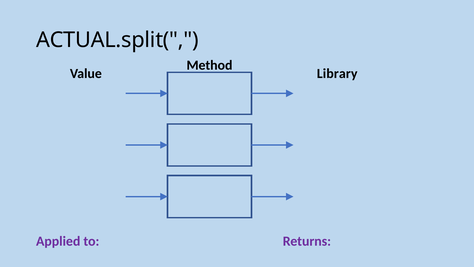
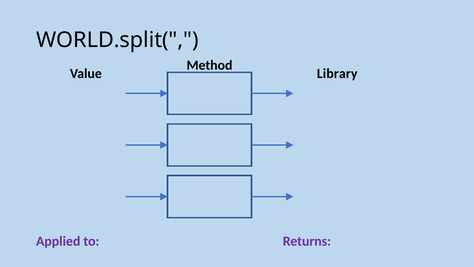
ACTUAL.split(: ACTUAL.split( -> WORLD.split(
